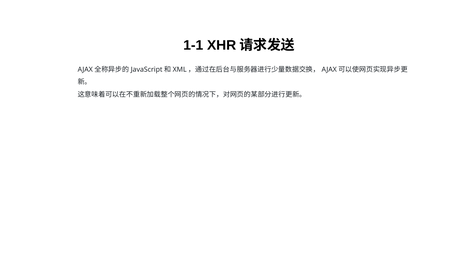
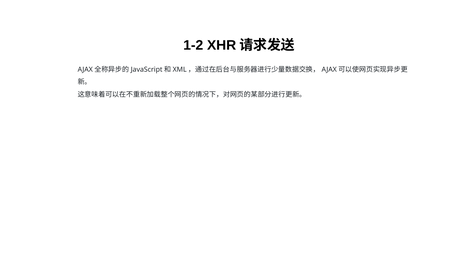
1-1: 1-1 -> 1-2
